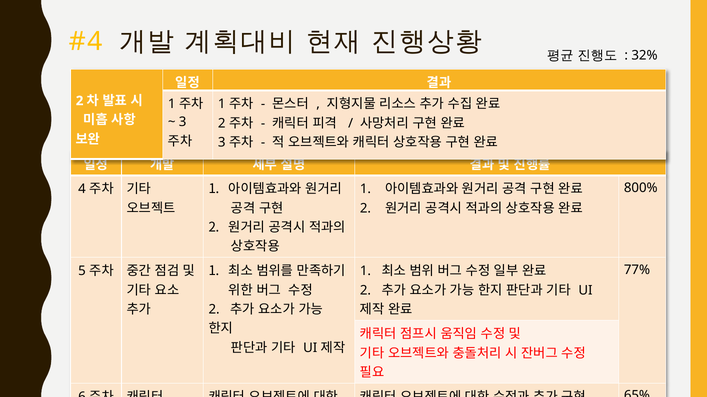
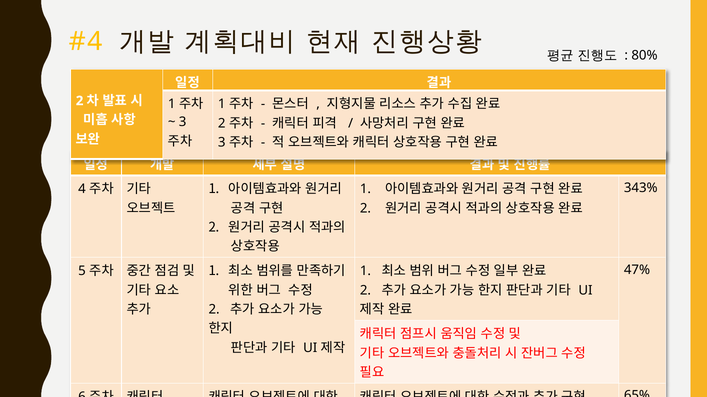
32%: 32% -> 80%
800%: 800% -> 343%
77%: 77% -> 47%
